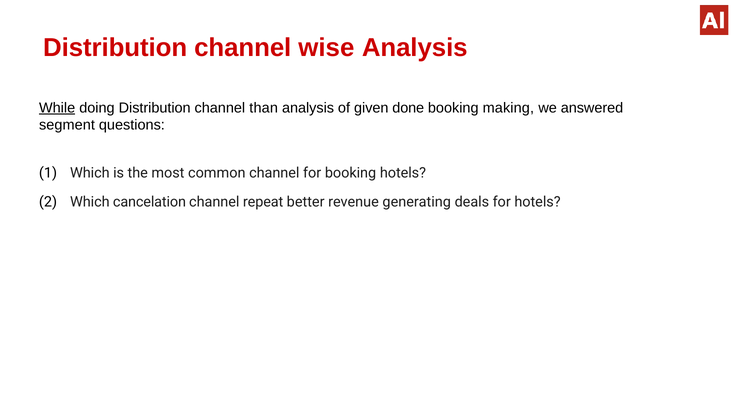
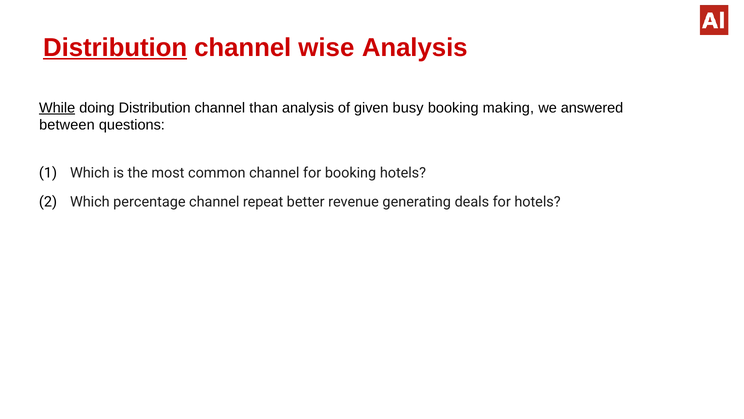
Distribution at (115, 48) underline: none -> present
done: done -> busy
segment: segment -> between
cancelation: cancelation -> percentage
